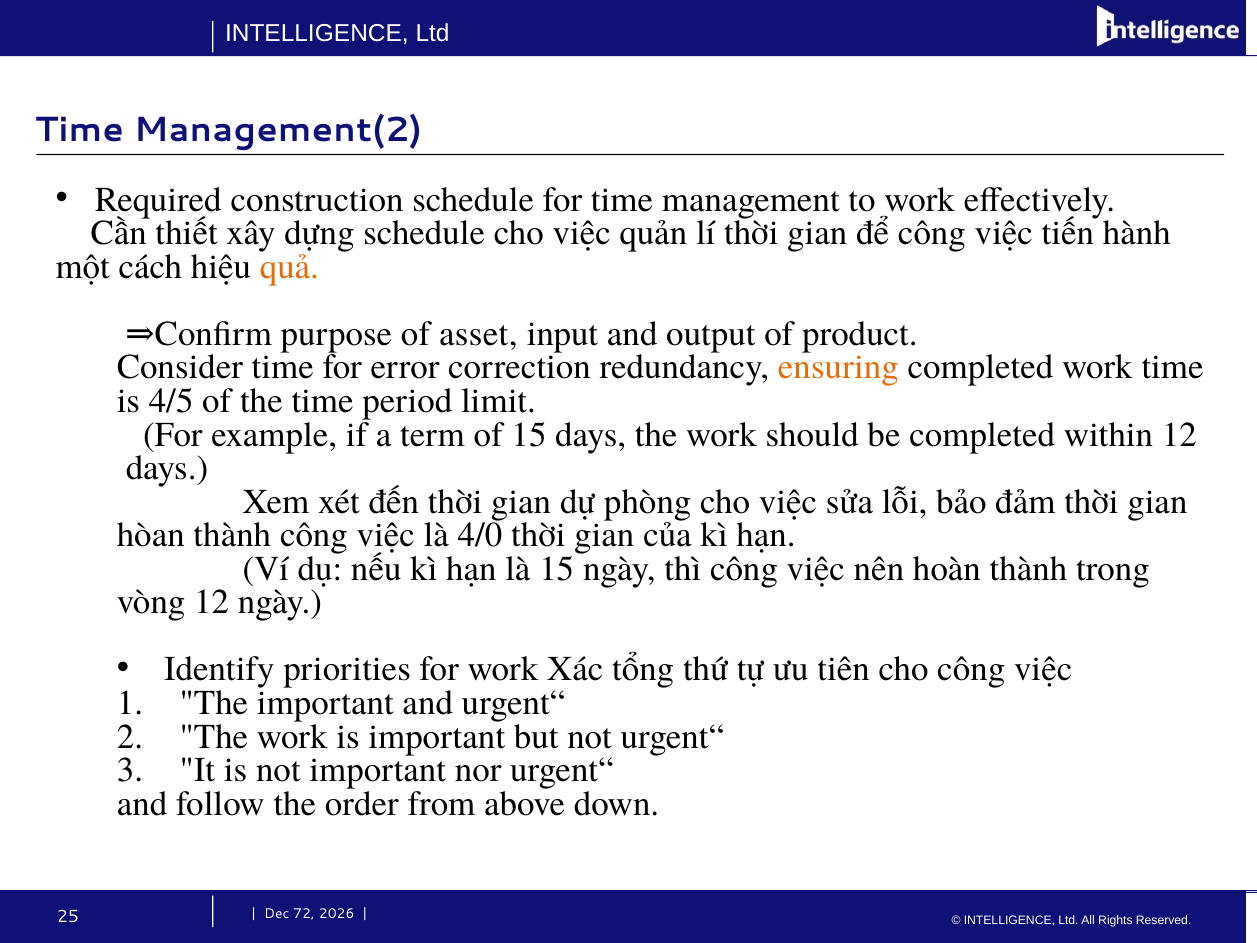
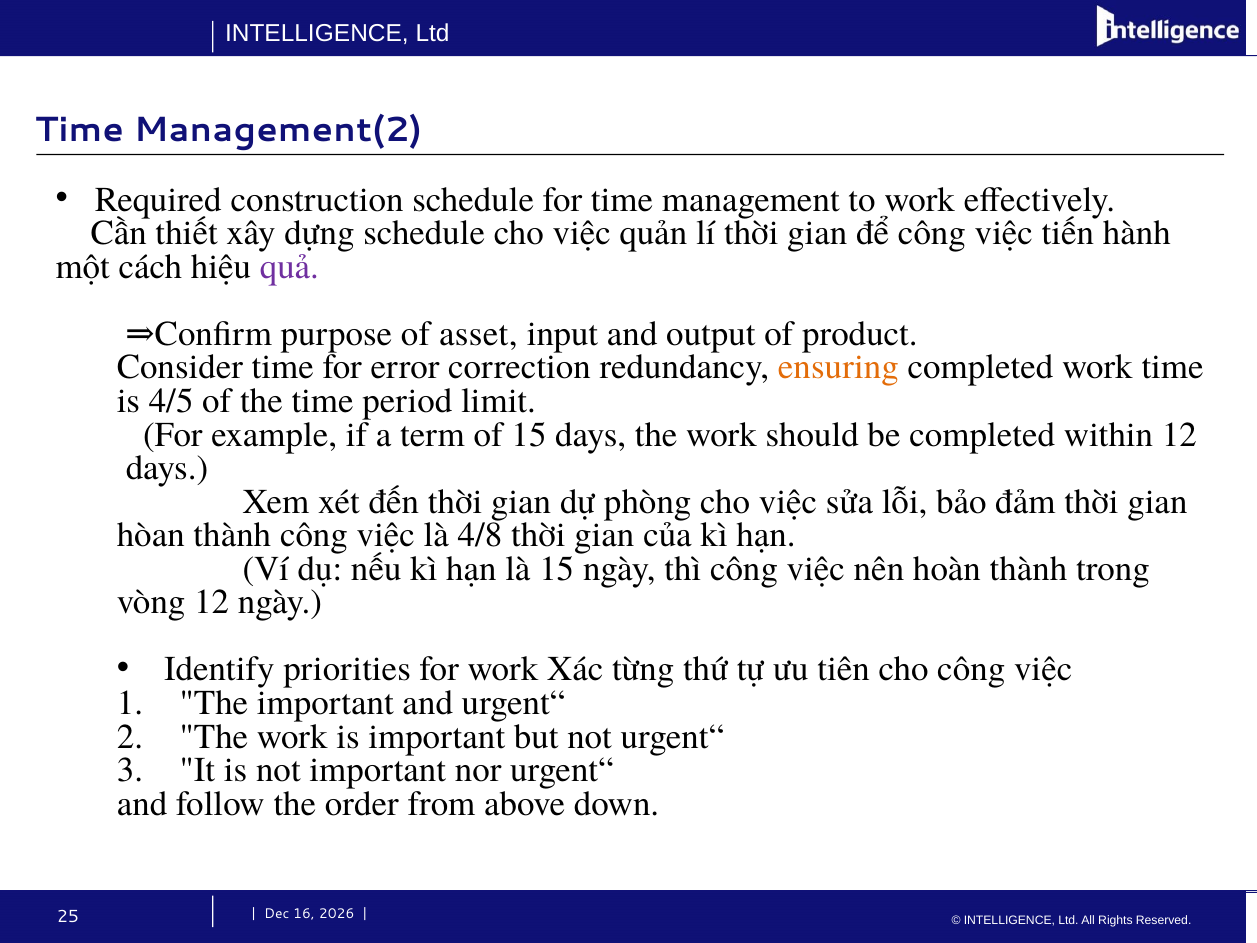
quả colour: orange -> purple
4/0: 4/0 -> 4/8
tổng: tổng -> từng
72: 72 -> 16
